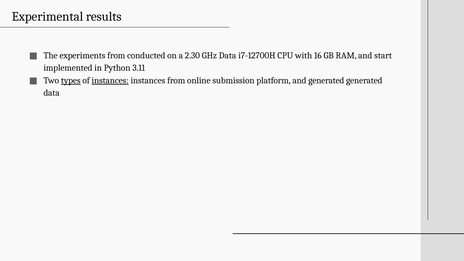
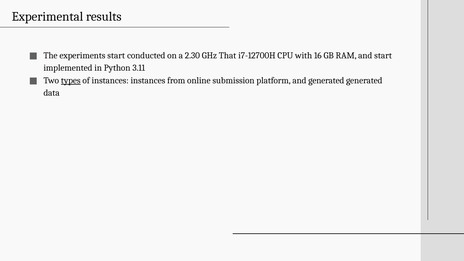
experiments from: from -> start
GHz Data: Data -> That
instances at (110, 80) underline: present -> none
